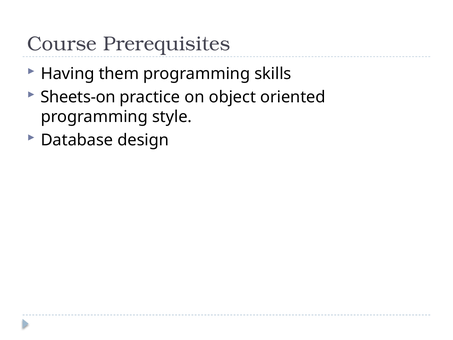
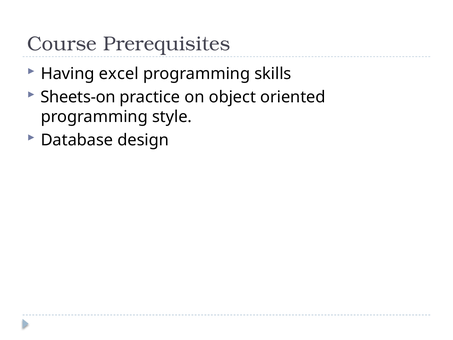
them: them -> excel
